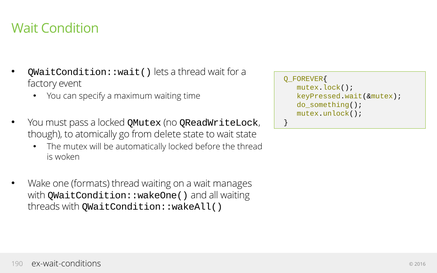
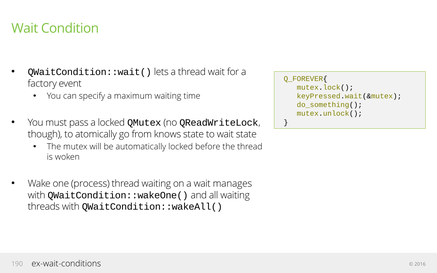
delete: delete -> knows
formats: formats -> process
